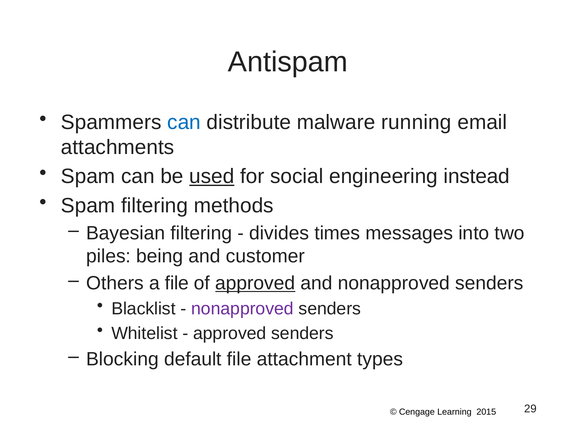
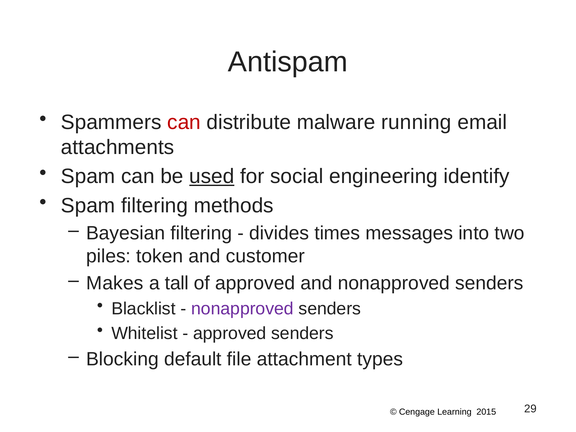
can at (184, 122) colour: blue -> red
instead: instead -> identify
being: being -> token
Others: Others -> Makes
a file: file -> tall
approved at (255, 283) underline: present -> none
